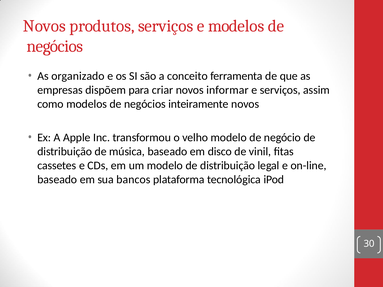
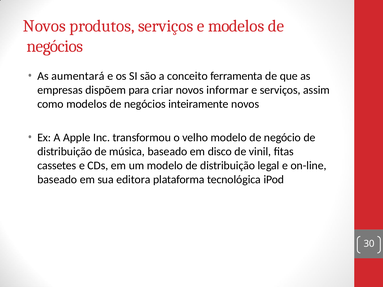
organizado: organizado -> aumentará
bancos: bancos -> editora
